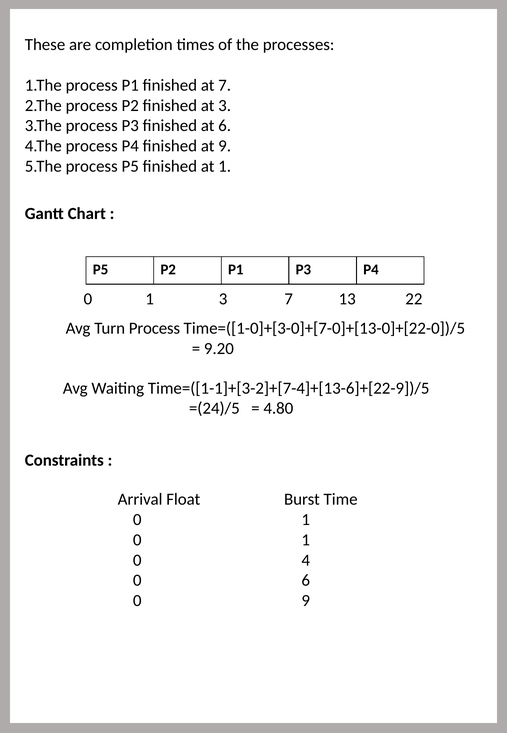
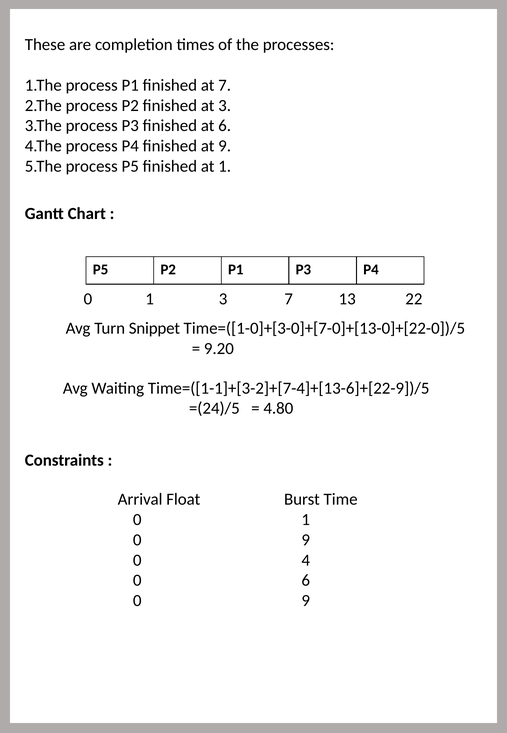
Turn Process: Process -> Snippet
1 at (306, 539): 1 -> 9
